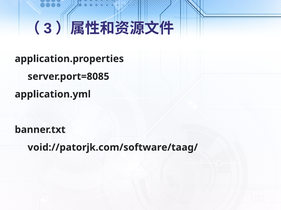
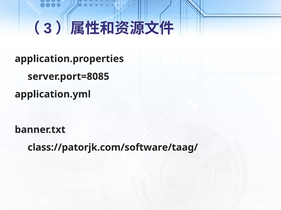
void://patorjk.com/software/taag/: void://patorjk.com/software/taag/ -> class://patorjk.com/software/taag/
